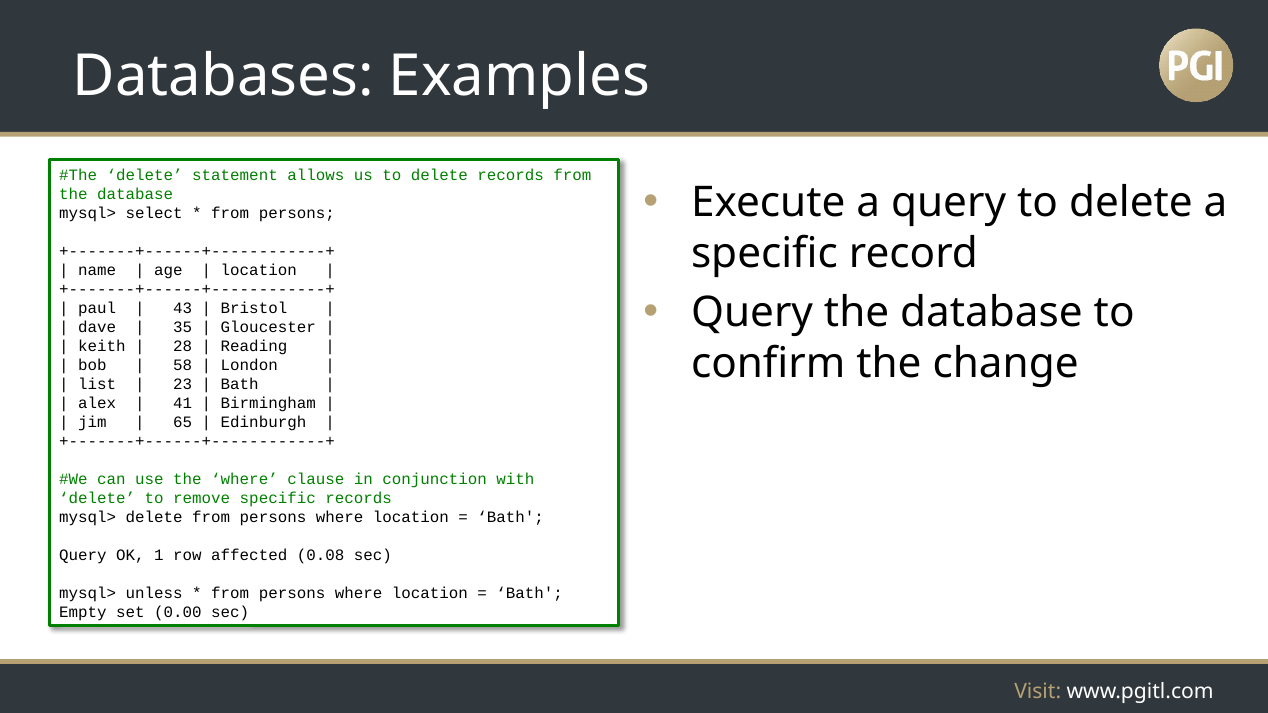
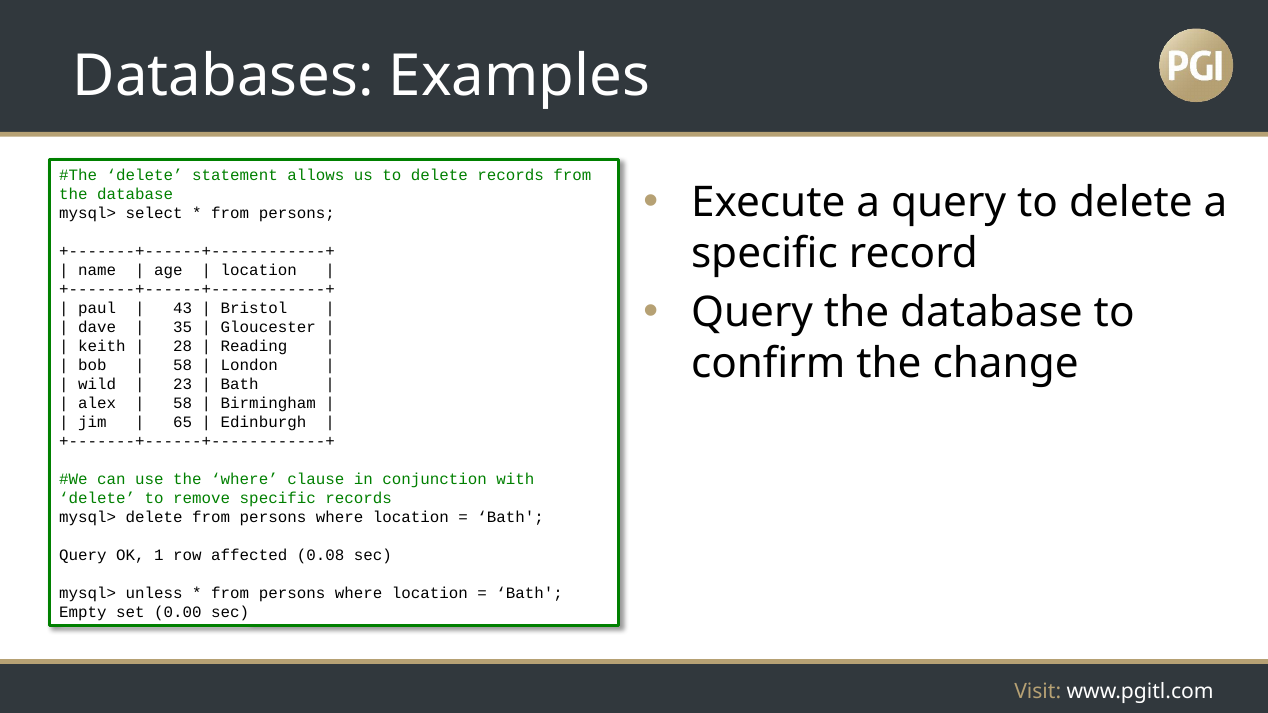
list: list -> wild
41 at (183, 403): 41 -> 58
